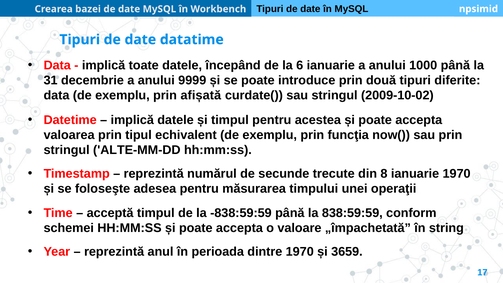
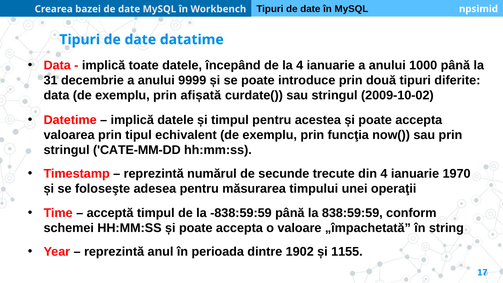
la 6: 6 -> 4
ALTE-MM-DD: ALTE-MM-DD -> CATE-MM-DD
din 8: 8 -> 4
dintre 1970: 1970 -> 1902
3659: 3659 -> 1155
